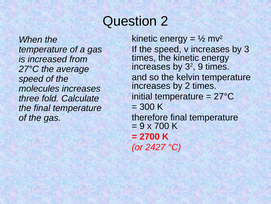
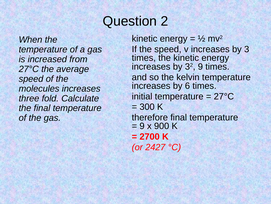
by 2: 2 -> 6
700: 700 -> 900
